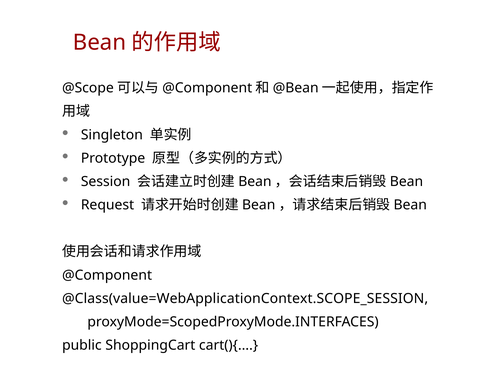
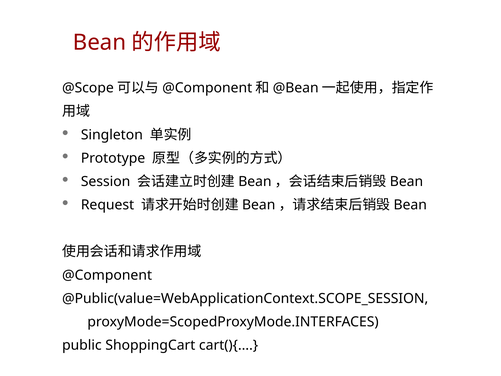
@Class(value=WebApplicationContext.SCOPE_SESSION: @Class(value=WebApplicationContext.SCOPE_SESSION -> @Public(value=WebApplicationContext.SCOPE_SESSION
